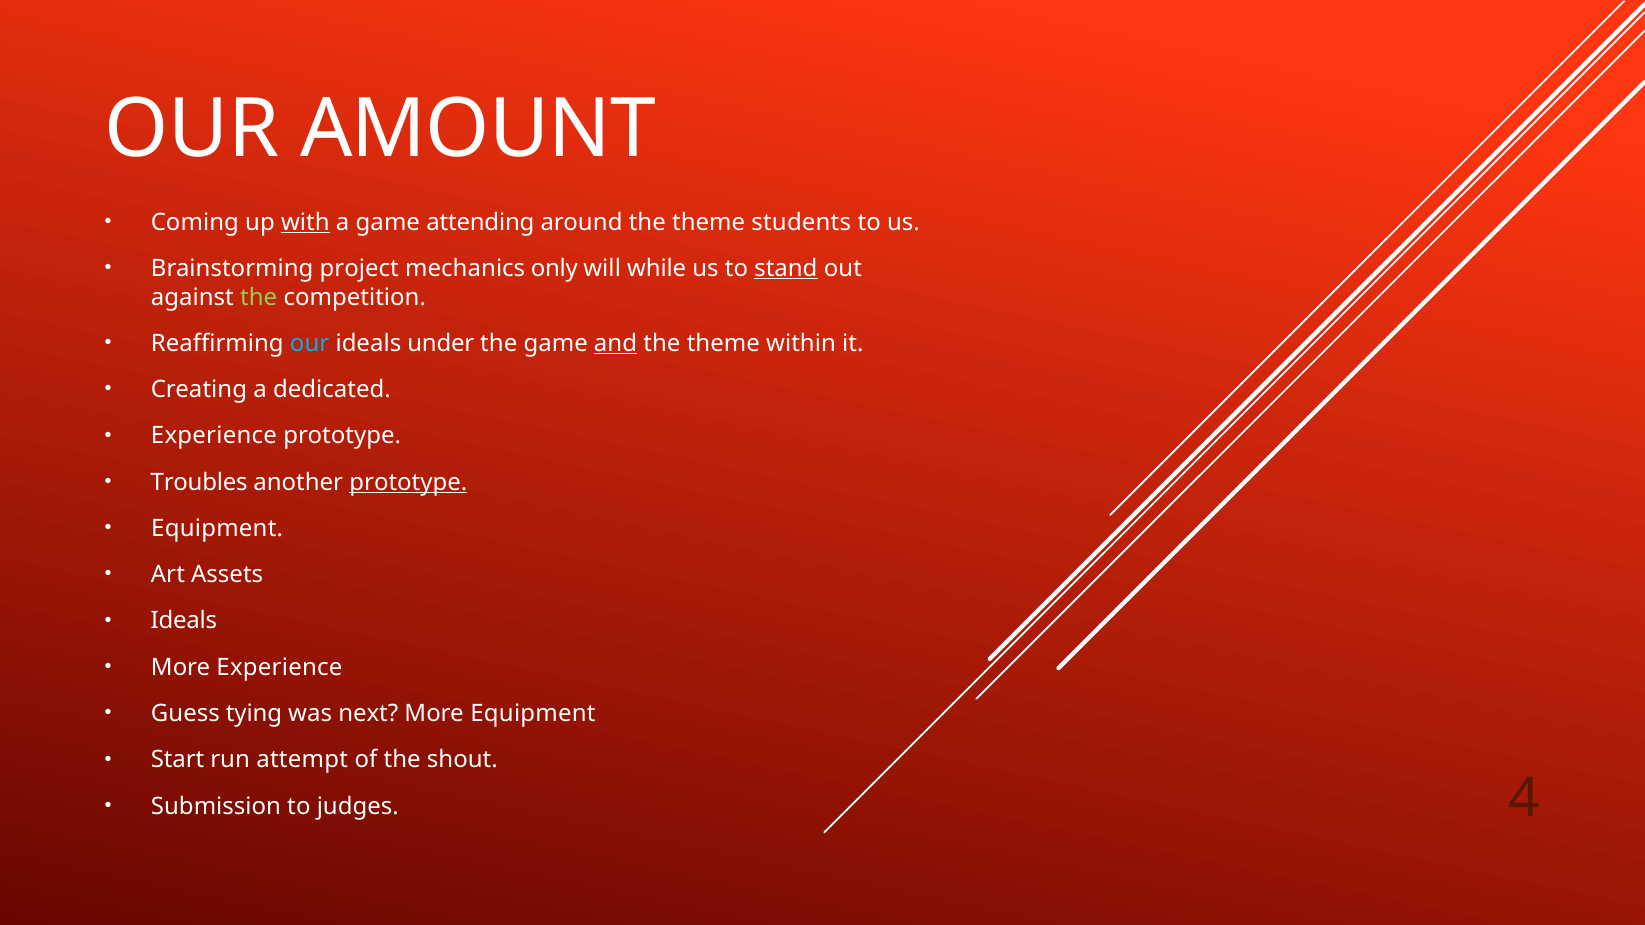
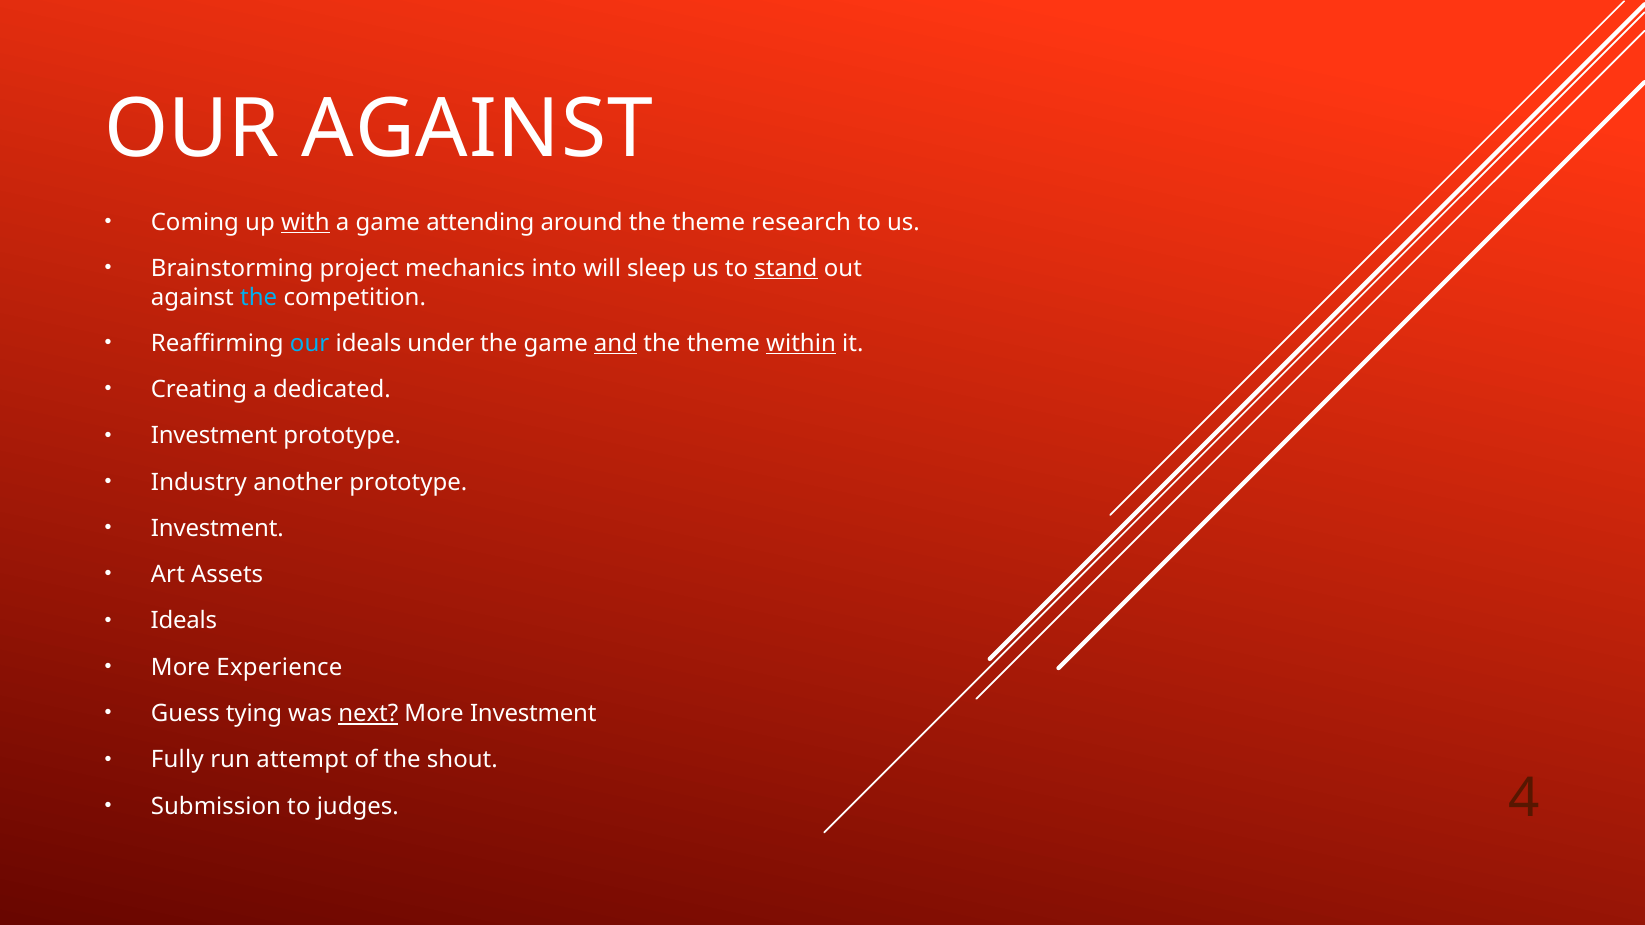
OUR AMOUNT: AMOUNT -> AGAINST
students: students -> research
only: only -> into
while: while -> sleep
the at (259, 297) colour: light green -> light blue
within underline: none -> present
Experience at (214, 436): Experience -> Investment
Troubles: Troubles -> Industry
prototype at (408, 482) underline: present -> none
Equipment at (217, 529): Equipment -> Investment
next underline: none -> present
More Equipment: Equipment -> Investment
Start: Start -> Fully
